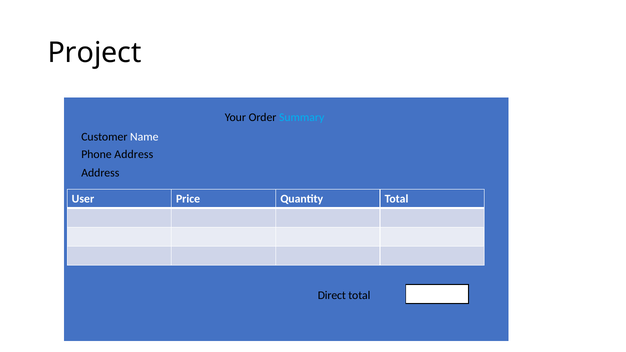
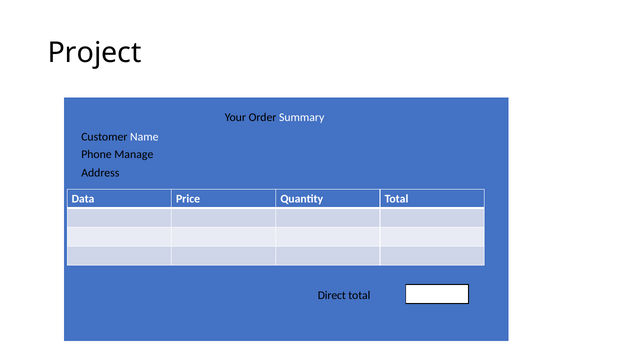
Summary colour: light blue -> white
Phone Address: Address -> Manage
User: User -> Data
